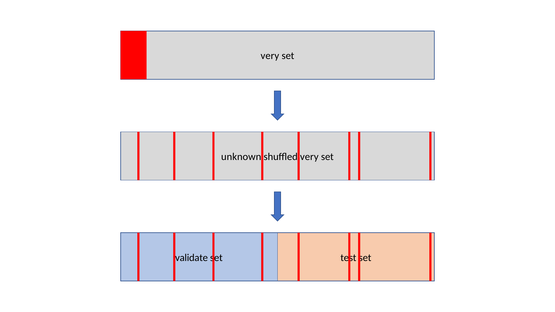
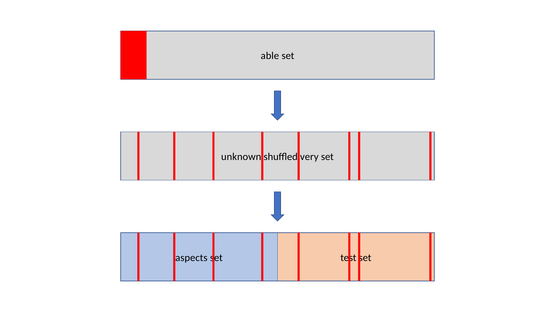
very at (270, 56): very -> able
validate: validate -> aspects
